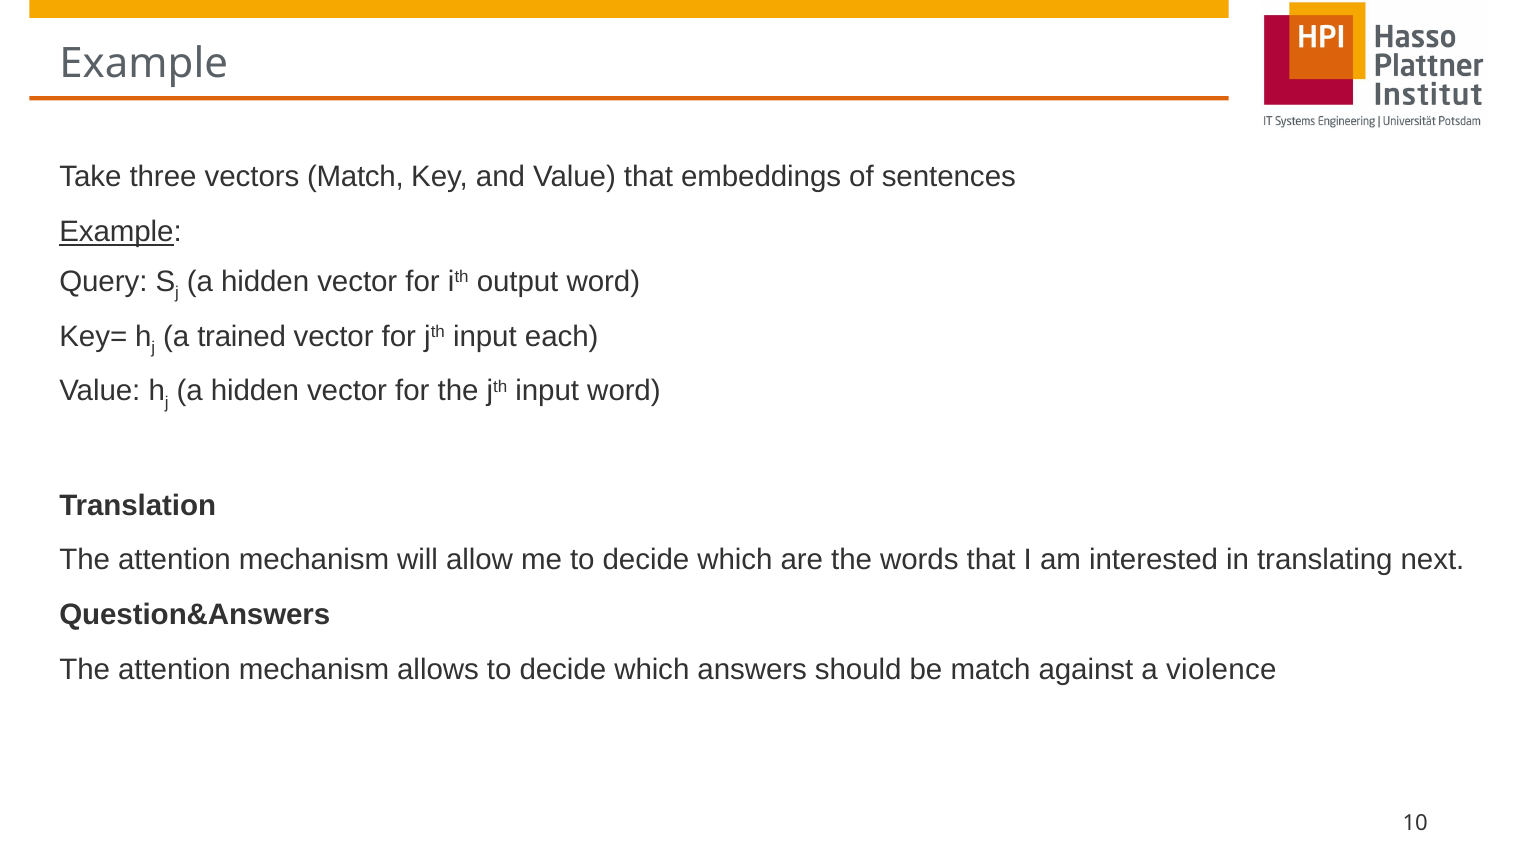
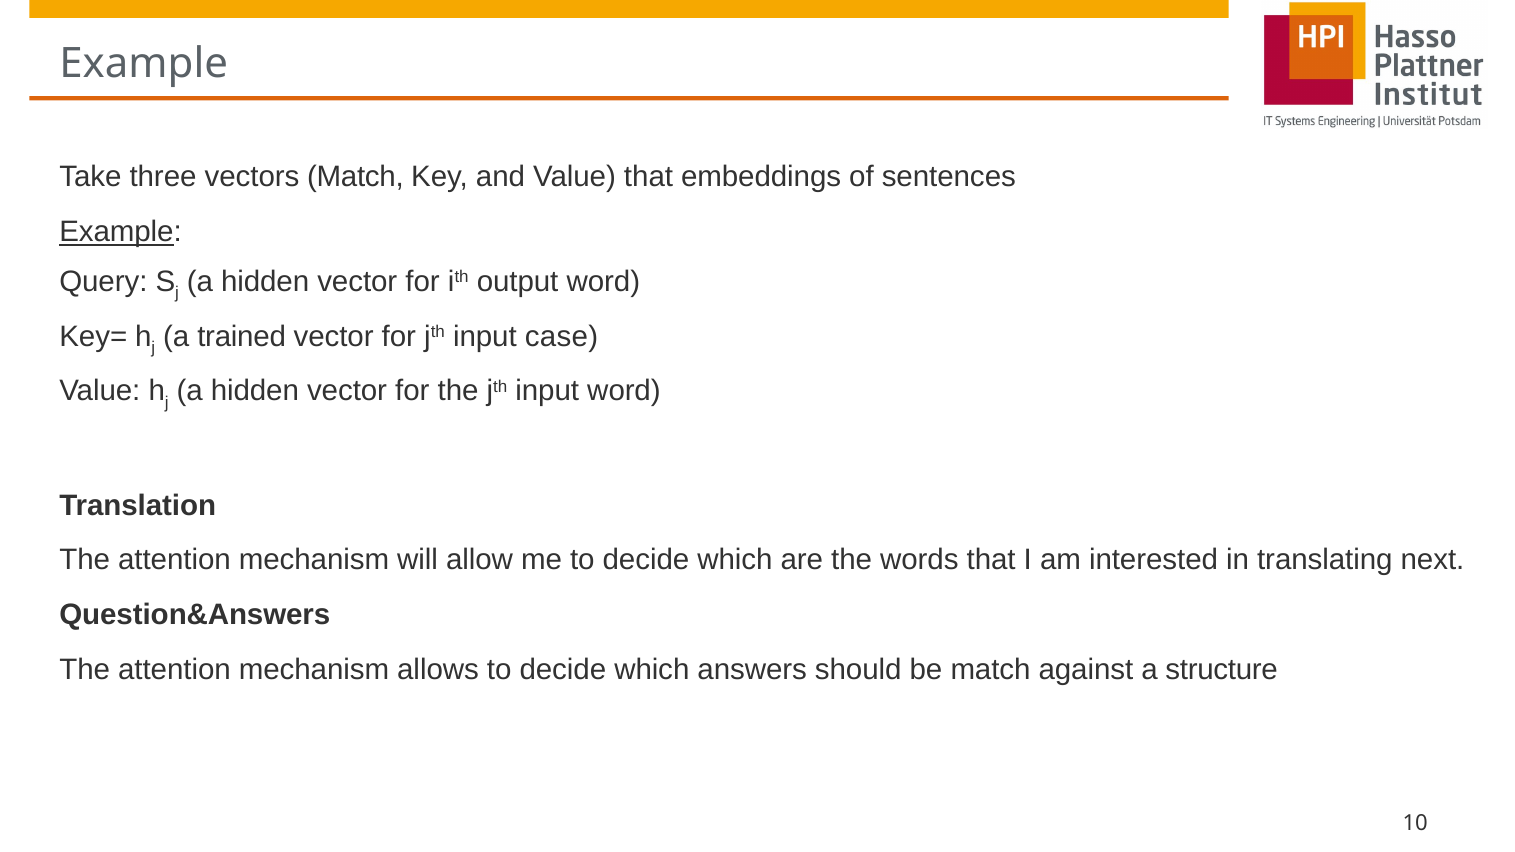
each: each -> case
violence: violence -> structure
